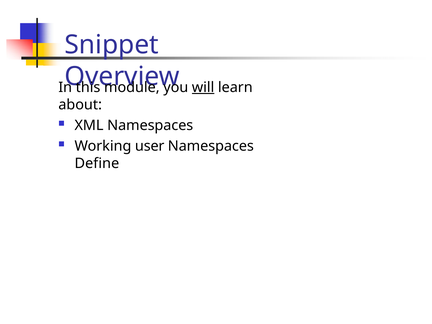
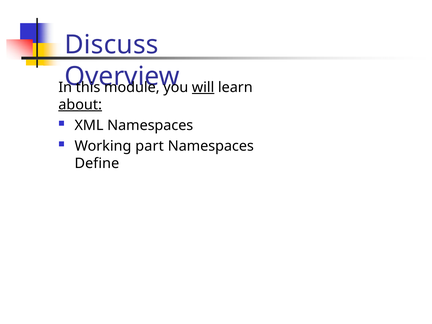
Snippet: Snippet -> Discuss
about underline: none -> present
user: user -> part
